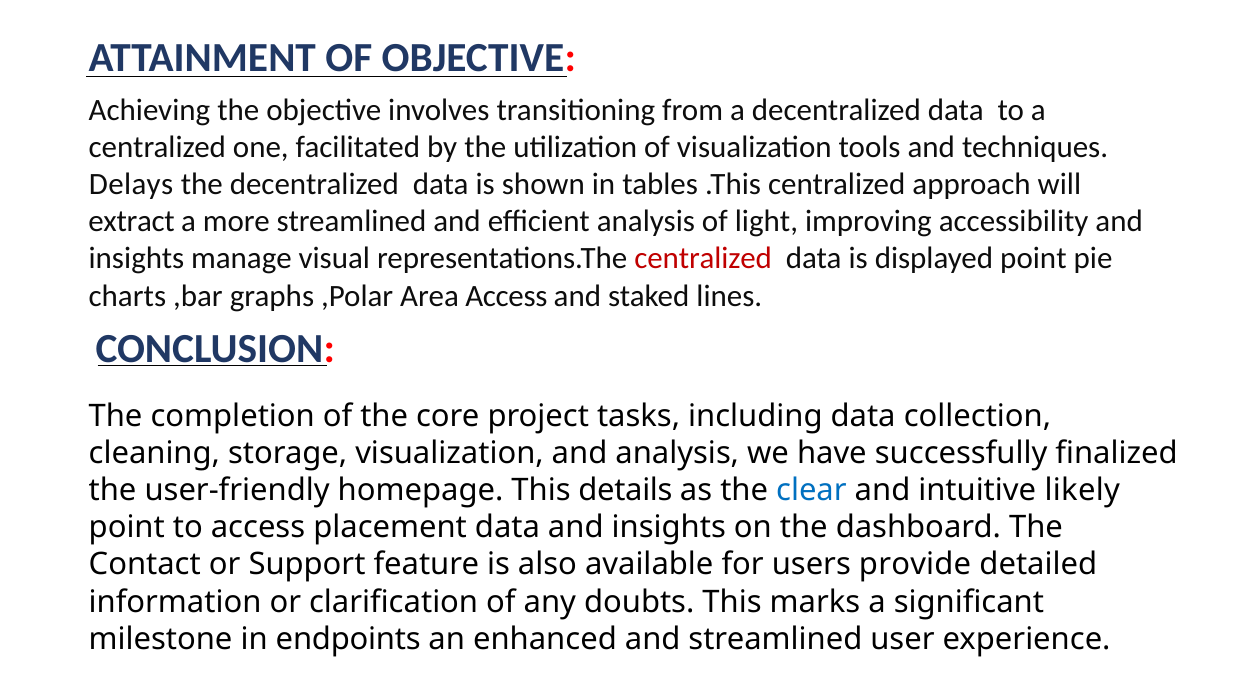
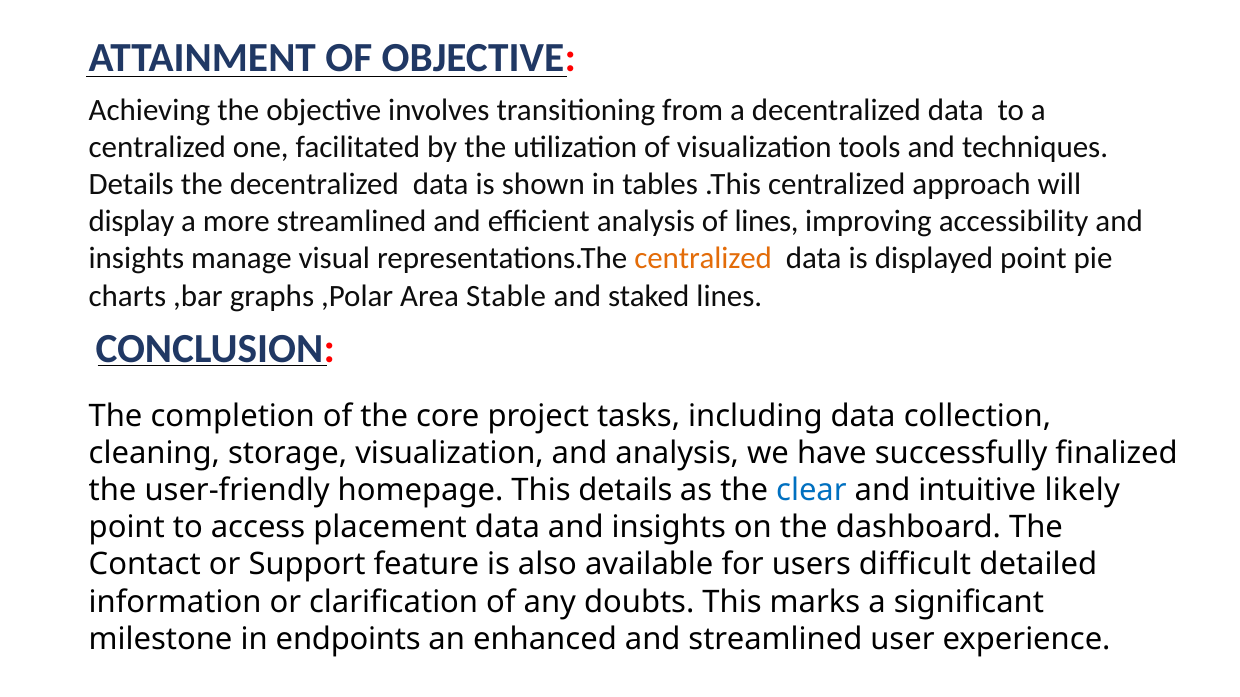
Delays at (131, 185): Delays -> Details
extract: extract -> display
of light: light -> lines
centralized at (703, 259) colour: red -> orange
Area Access: Access -> Stable
provide: provide -> difficult
